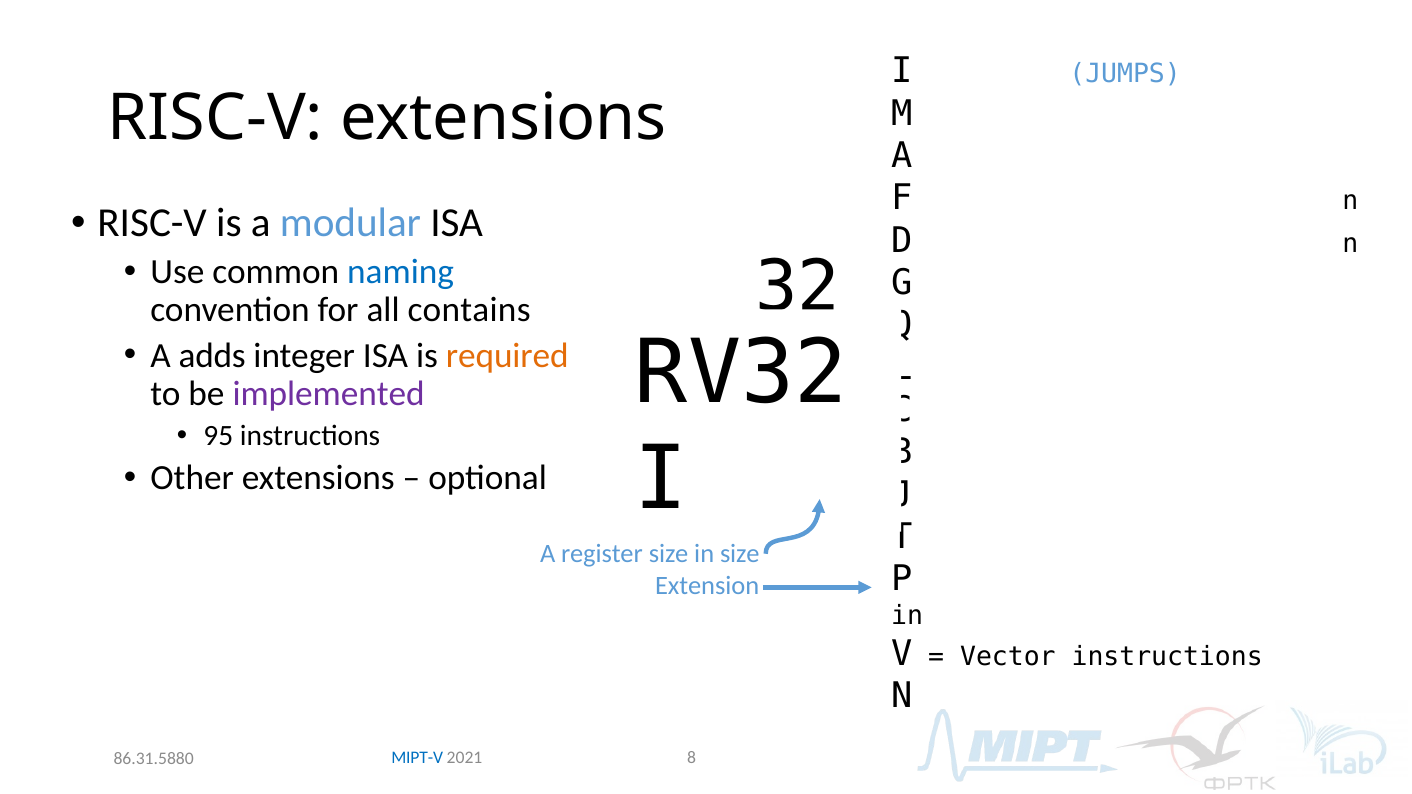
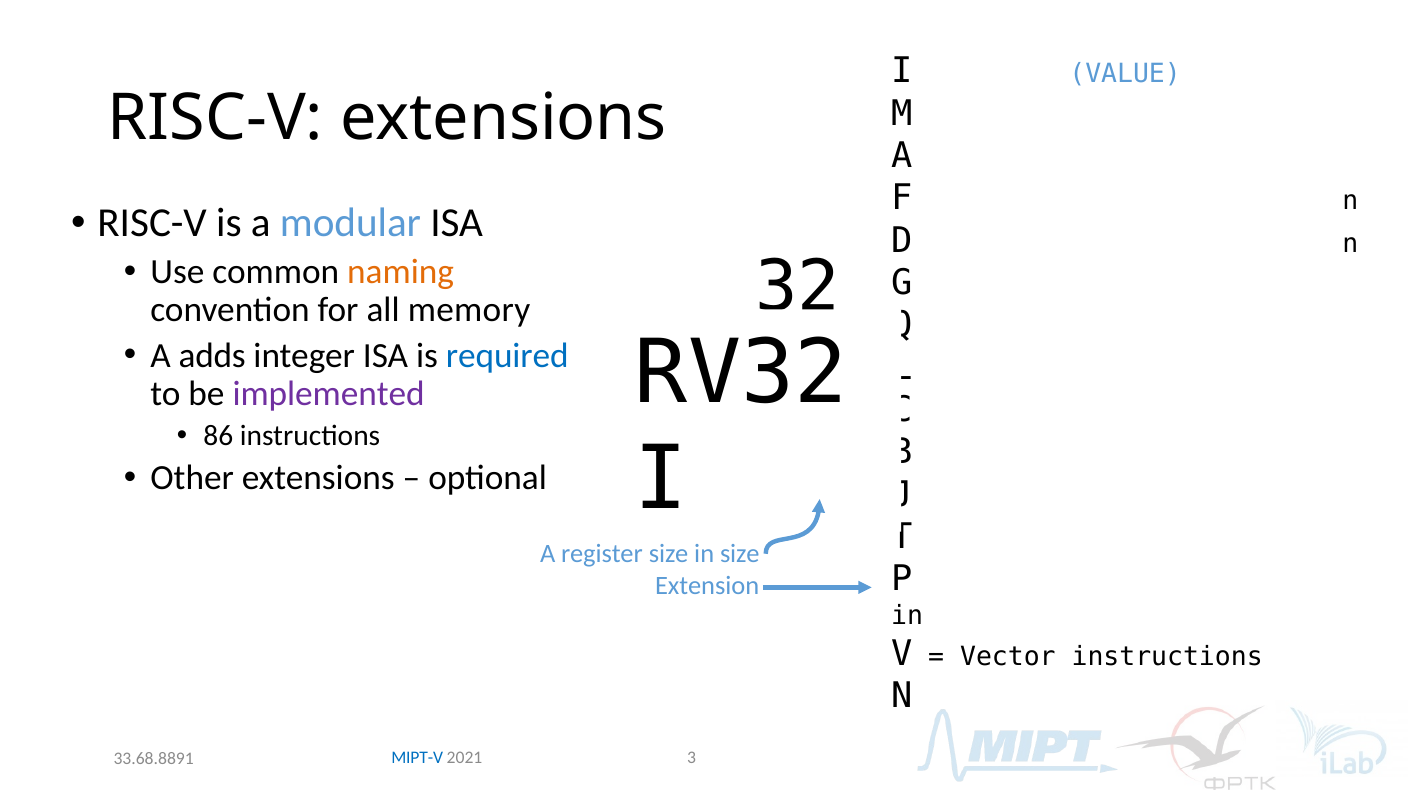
JUMPS: JUMPS -> VALUE
naming colour: blue -> orange
contains: contains -> memory
required colour: orange -> blue
95: 95 -> 86
8: 8 -> 3
86.31.5880: 86.31.5880 -> 33.68.8891
